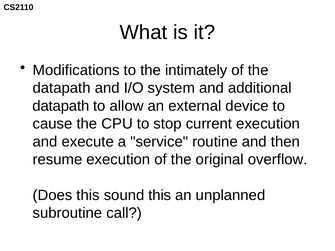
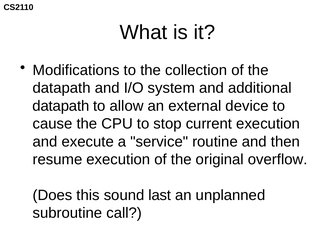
intimately: intimately -> collection
sound this: this -> last
